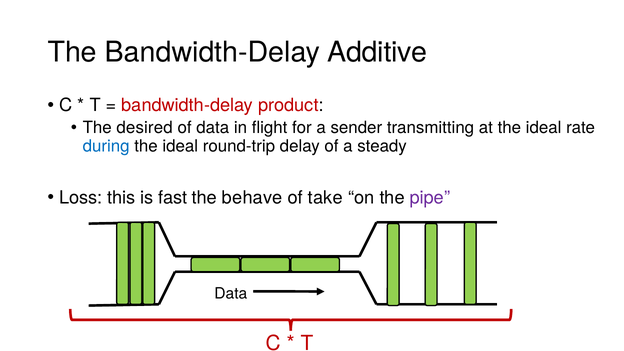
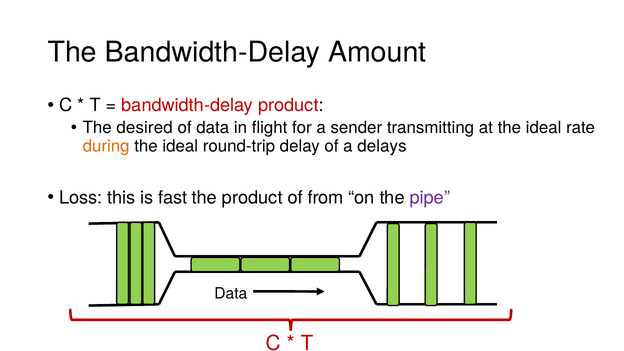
Additive: Additive -> Amount
during colour: blue -> orange
steady: steady -> delays
the behave: behave -> product
take: take -> from
